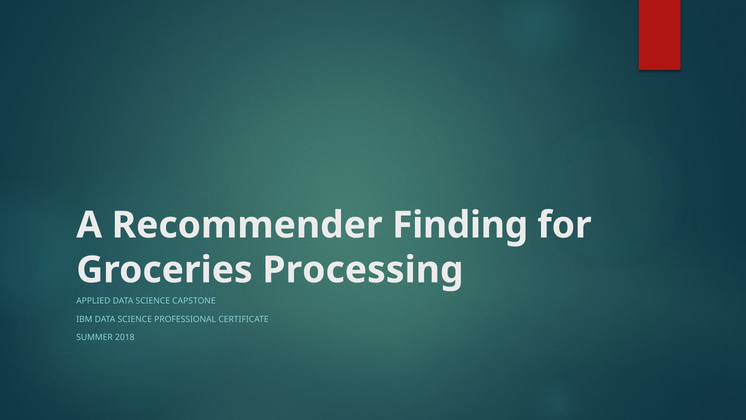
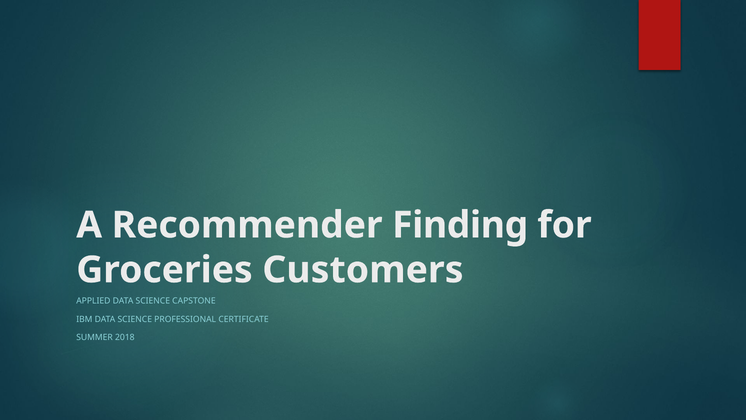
Processing: Processing -> Customers
